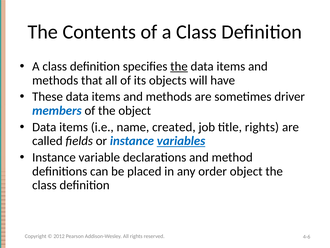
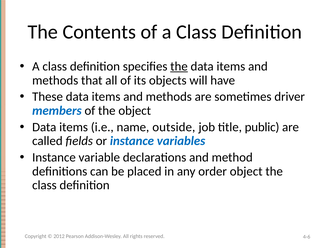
created: created -> outside
title rights: rights -> public
variables underline: present -> none
